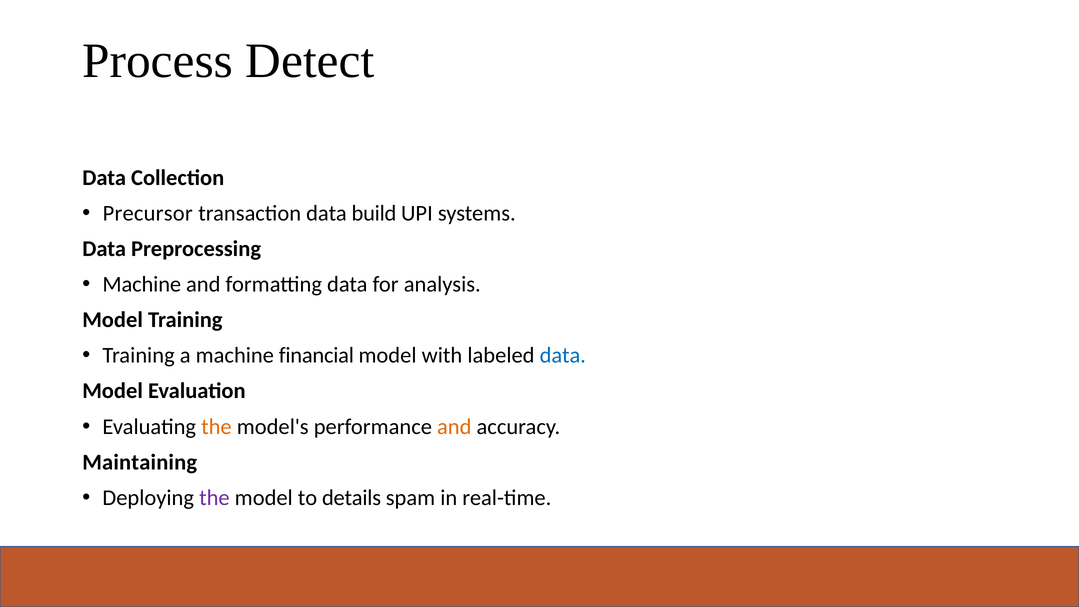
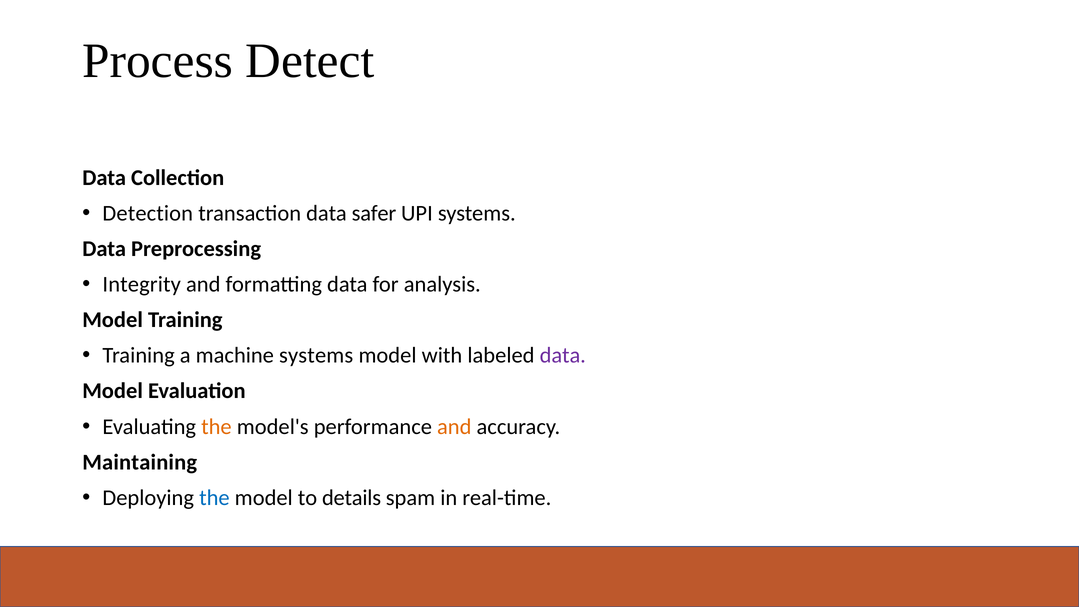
Precursor: Precursor -> Detection
build: build -> safer
Machine at (142, 284): Machine -> Integrity
machine financial: financial -> systems
data at (563, 355) colour: blue -> purple
the at (214, 498) colour: purple -> blue
